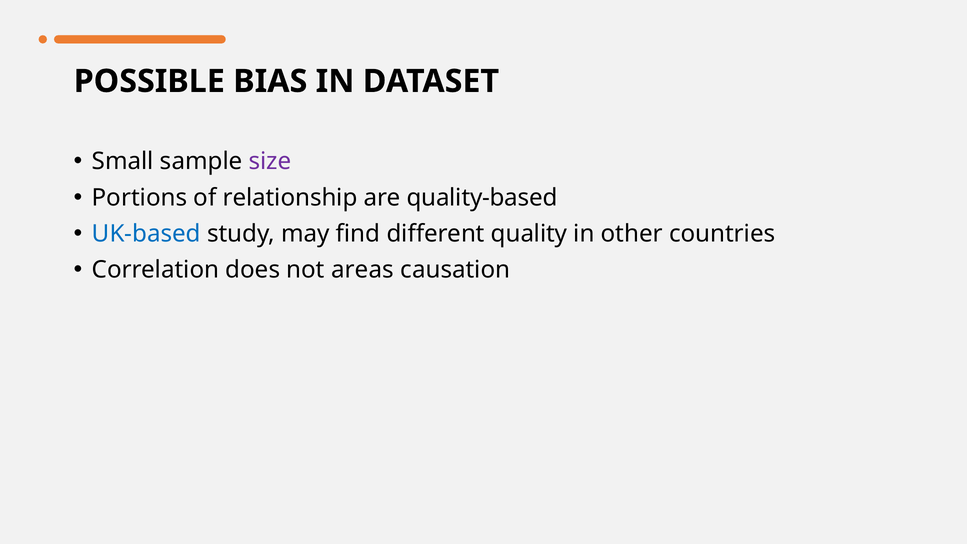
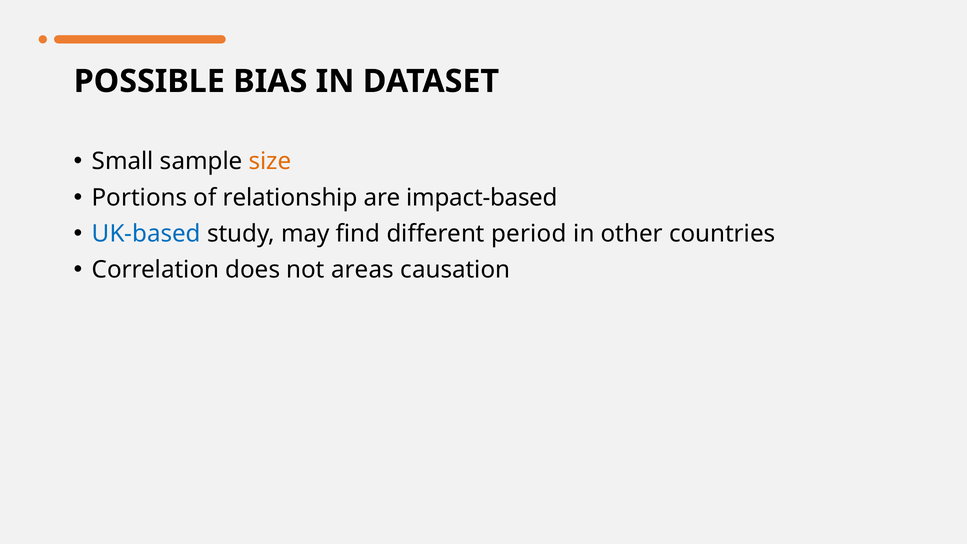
size colour: purple -> orange
quality-based: quality-based -> impact-based
quality: quality -> period
